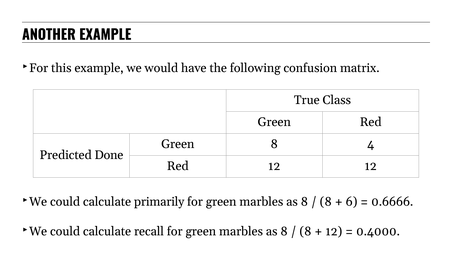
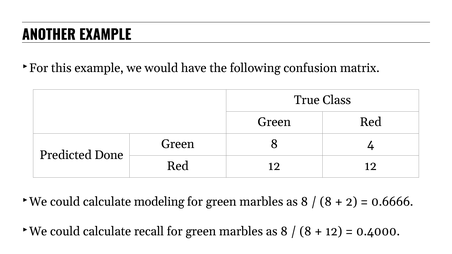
primarily: primarily -> modeling
6: 6 -> 2
